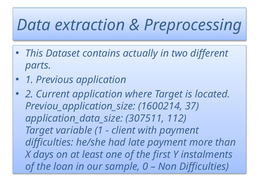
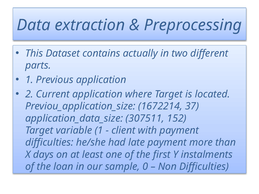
1600214: 1600214 -> 1672214
112: 112 -> 152
